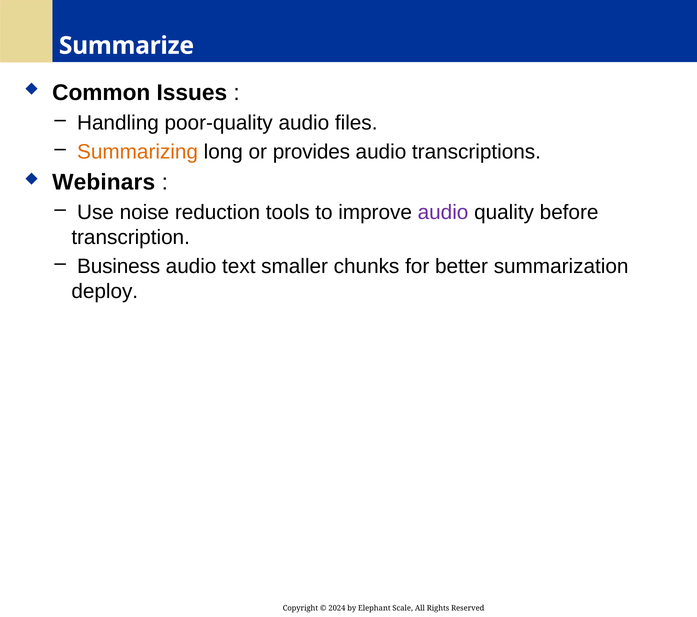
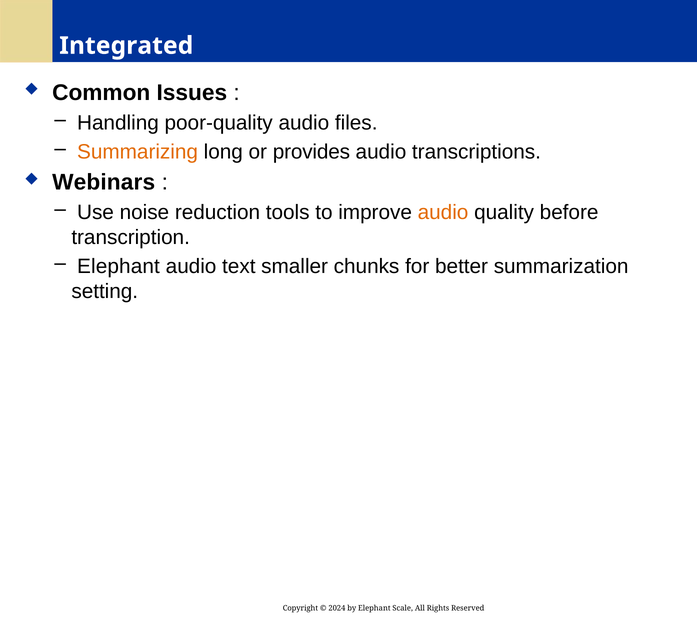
Summarize: Summarize -> Integrated
audio at (443, 213) colour: purple -> orange
Business at (119, 267): Business -> Elephant
deploy: deploy -> setting
